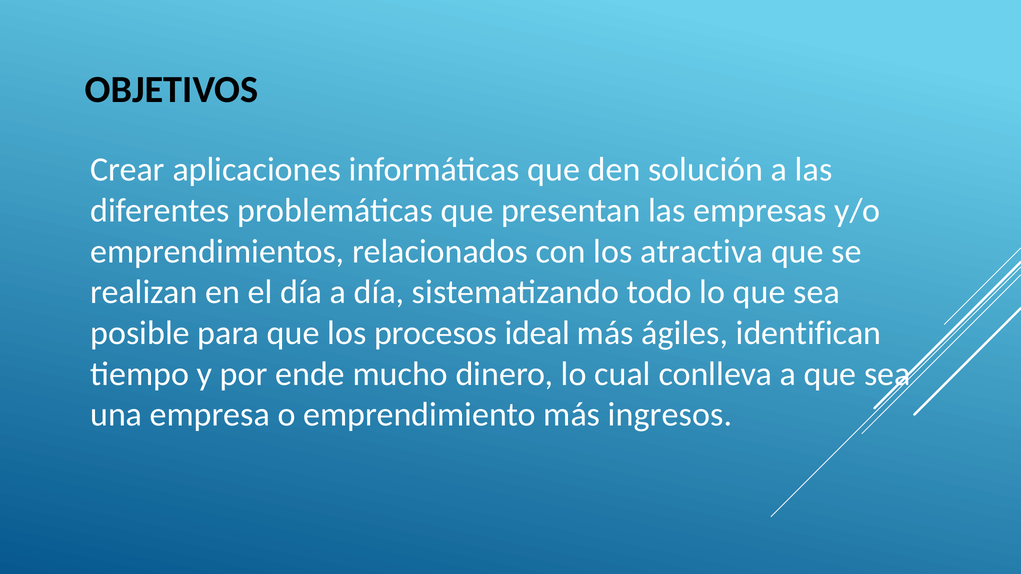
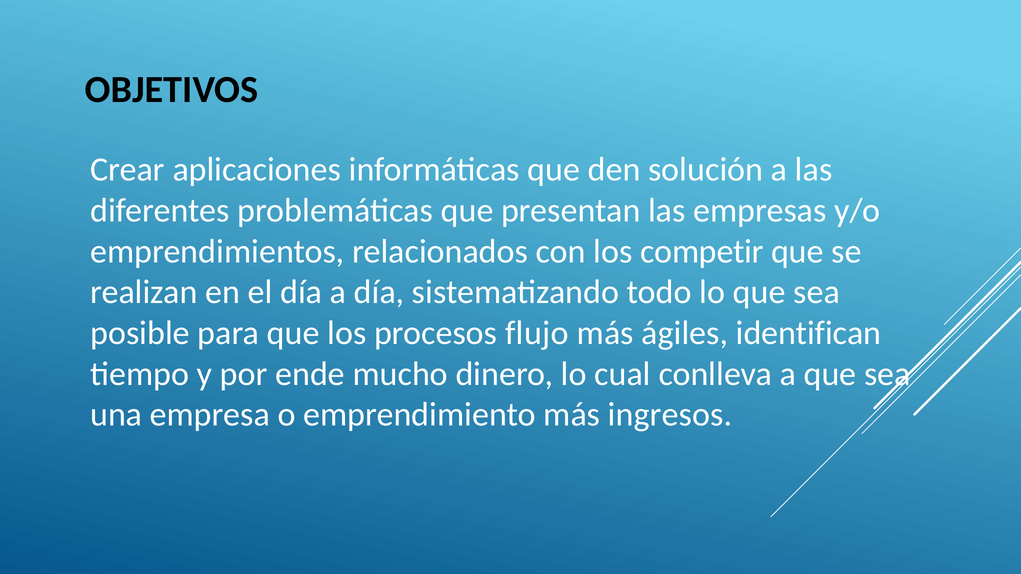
atractiva: atractiva -> competir
ideal: ideal -> flujo
